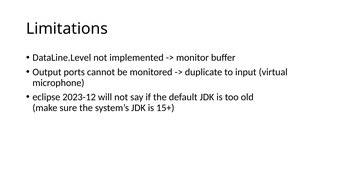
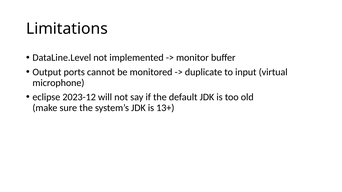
15+: 15+ -> 13+
